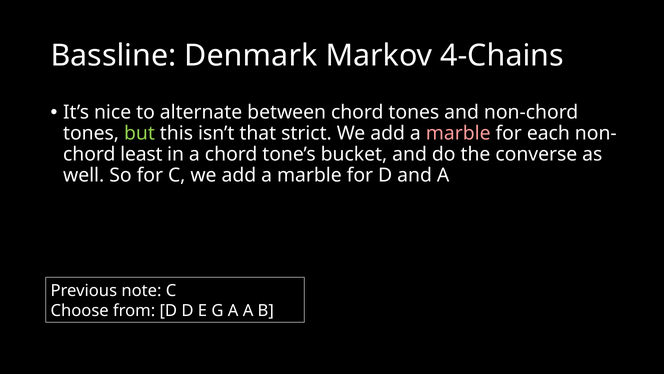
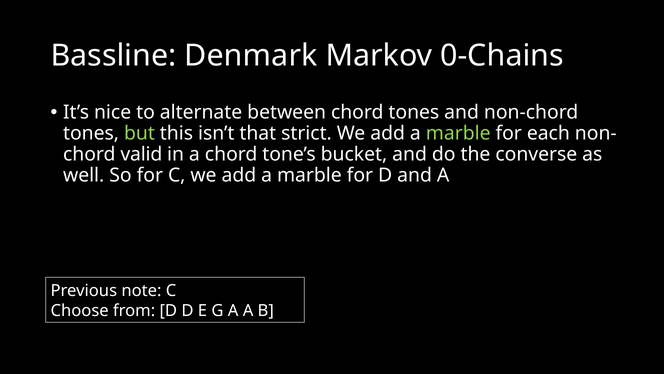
4-Chains: 4-Chains -> 0-Chains
marble at (458, 133) colour: pink -> light green
least: least -> valid
